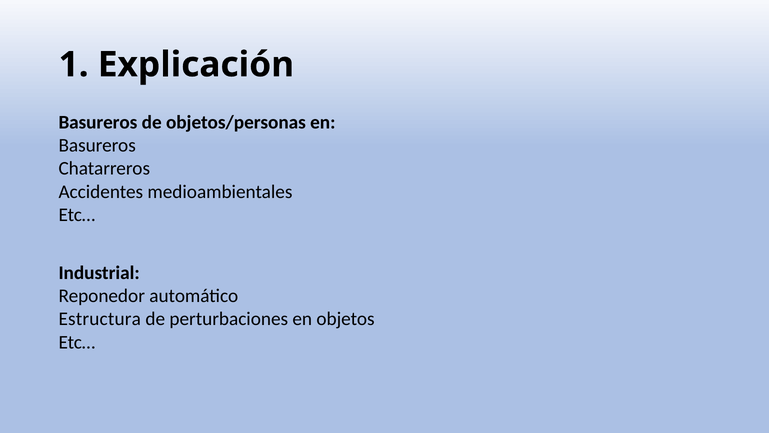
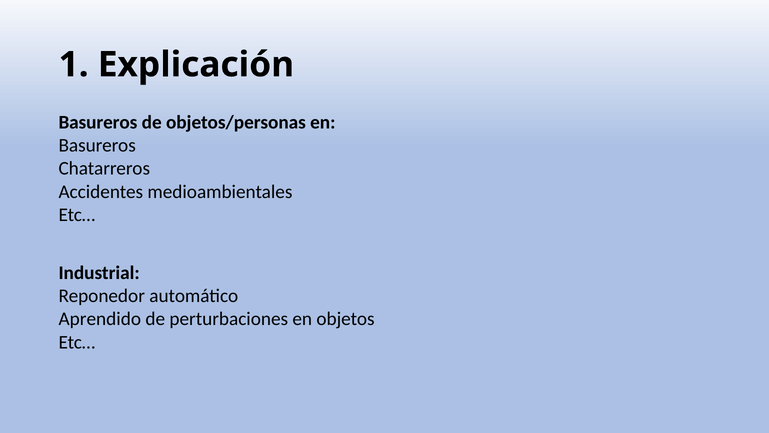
Estructura: Estructura -> Aprendido
